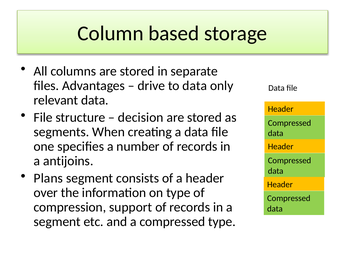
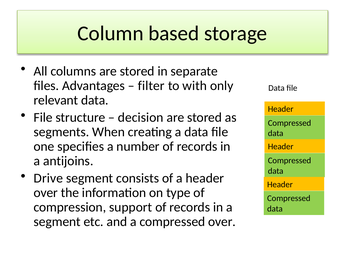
drive: drive -> filter
to data: data -> with
Plans: Plans -> Drive
compressed type: type -> over
